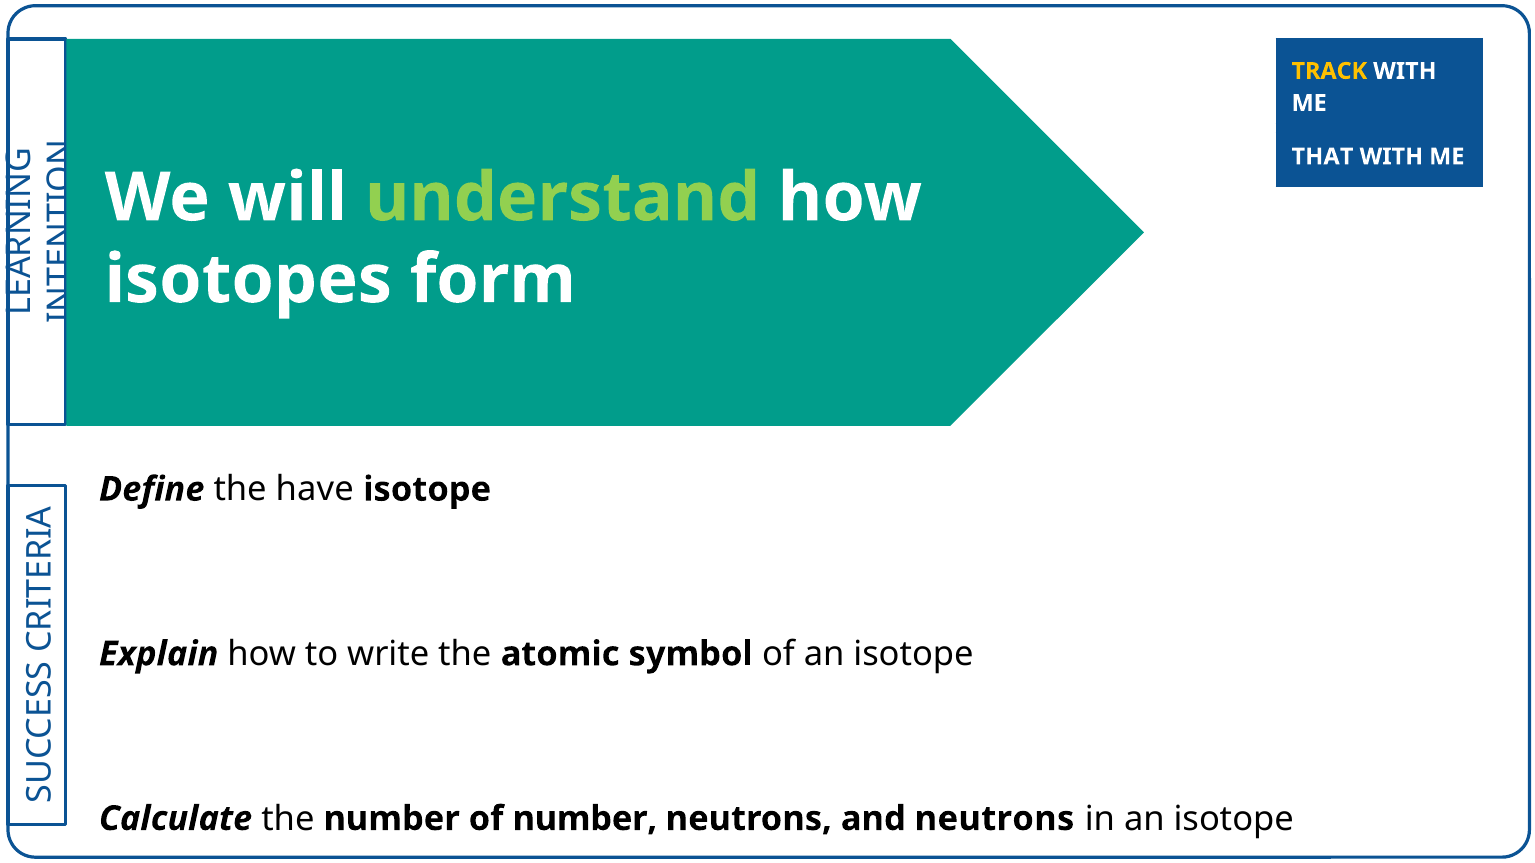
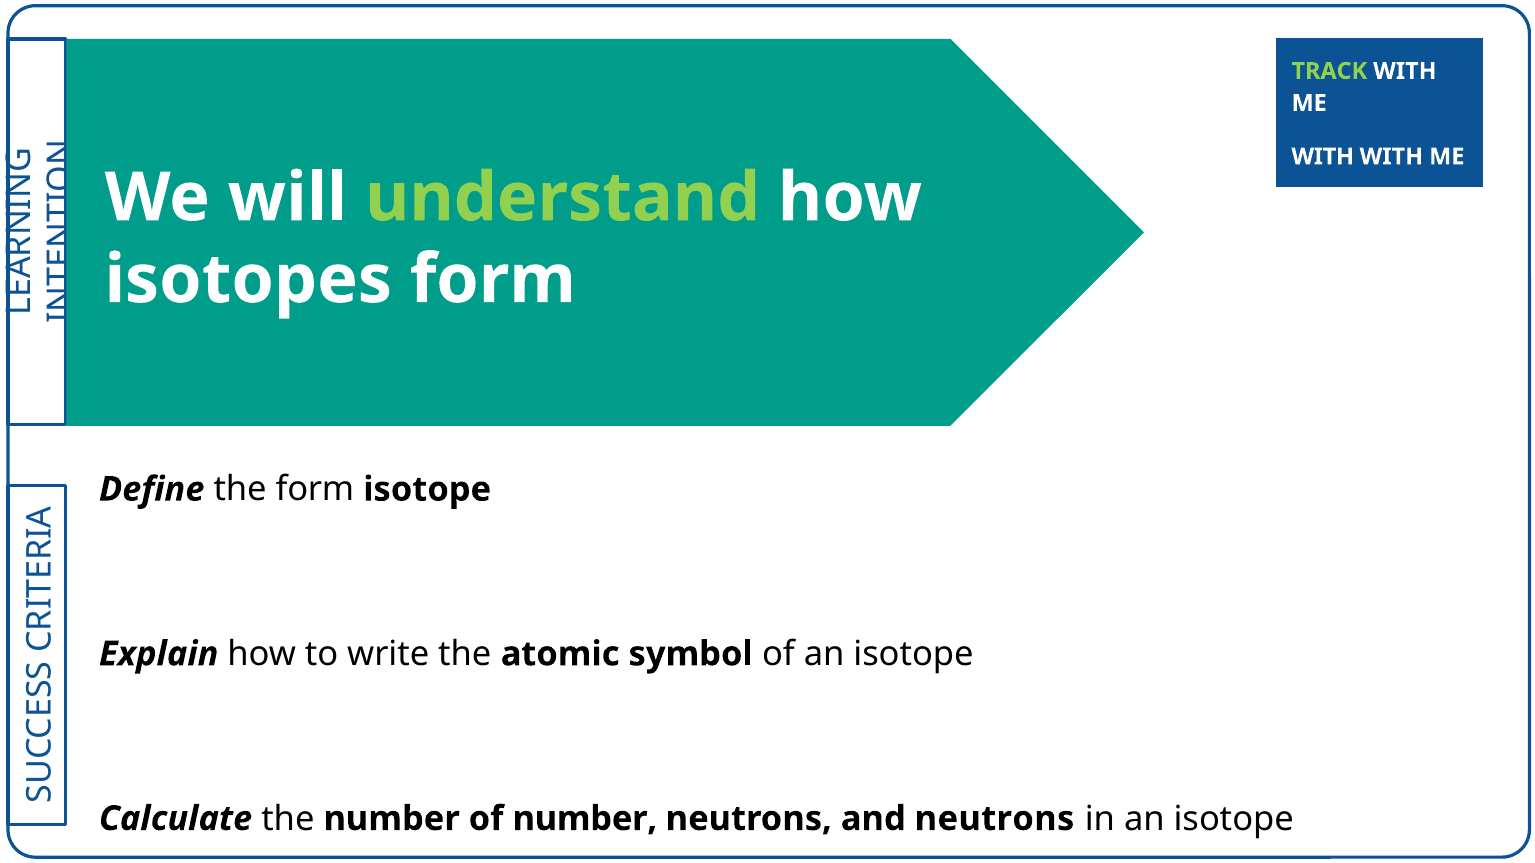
TRACK colour: yellow -> light green
THAT at (1323, 157): THAT -> WITH
the have: have -> form
